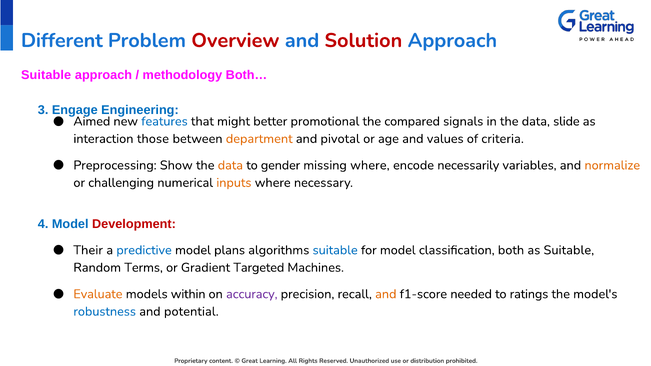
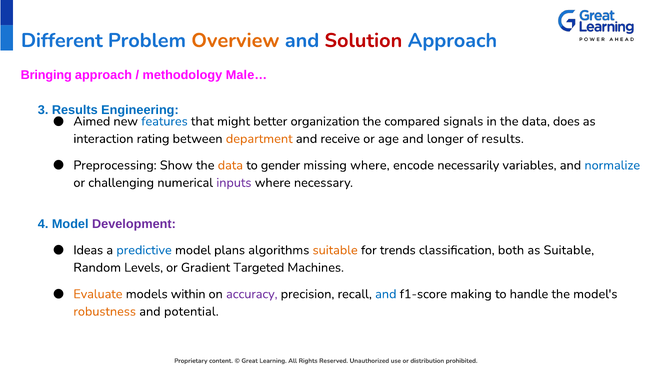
Overview colour: red -> orange
Suitable at (46, 75): Suitable -> Bringing
Both…: Both… -> Male…
3 Engage: Engage -> Results
promotional: promotional -> organization
slide: slide -> does
those: those -> rating
pivotal: pivotal -> receive
values: values -> longer
of criteria: criteria -> results
normalize colour: orange -> blue
inputs colour: orange -> purple
Development colour: red -> purple
Their: Their -> Ideas
suitable at (335, 250) colour: blue -> orange
for model: model -> trends
Terms: Terms -> Levels
and at (386, 294) colour: orange -> blue
needed: needed -> making
ratings: ratings -> handle
robustness colour: blue -> orange
